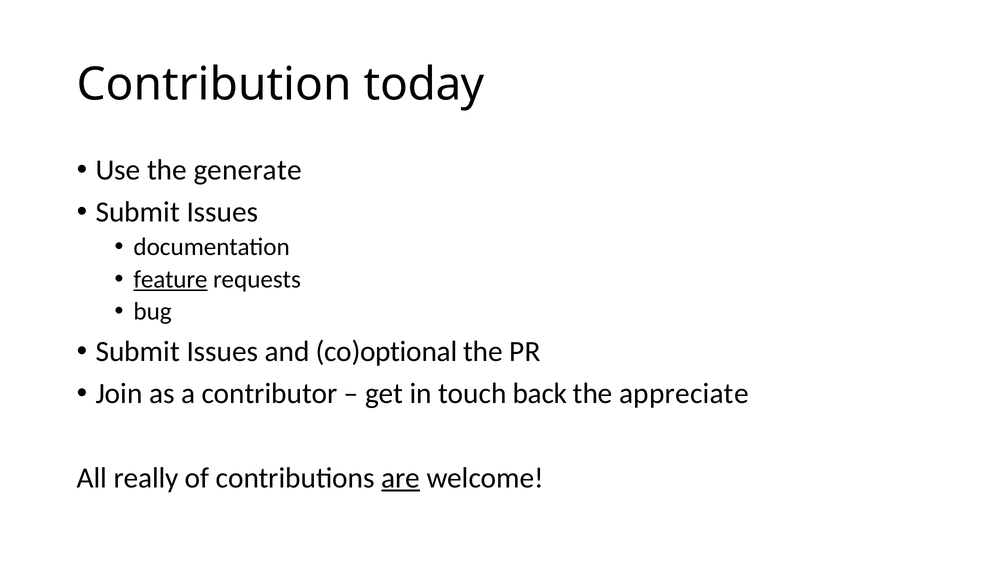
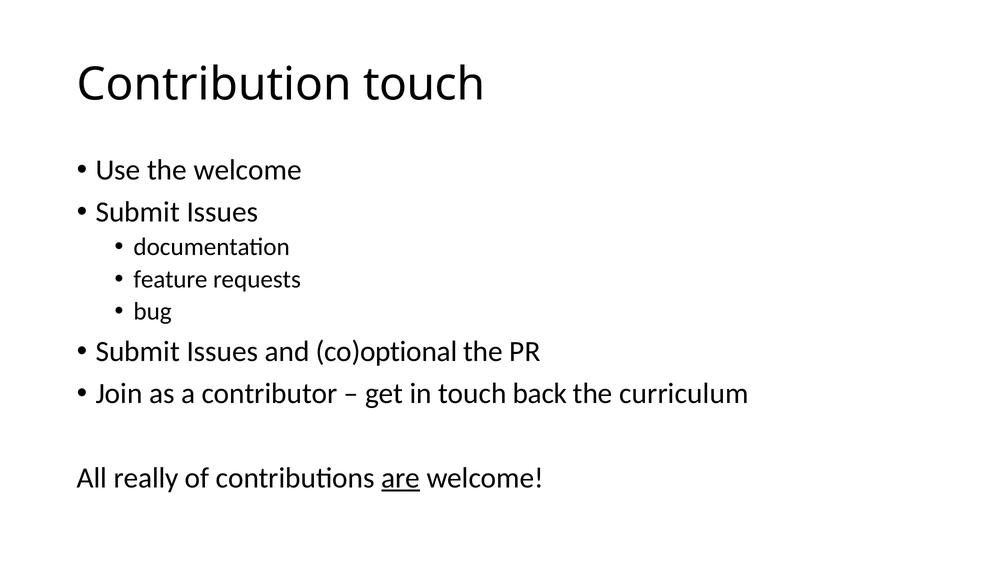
Contribution today: today -> touch
the generate: generate -> welcome
feature underline: present -> none
appreciate: appreciate -> curriculum
